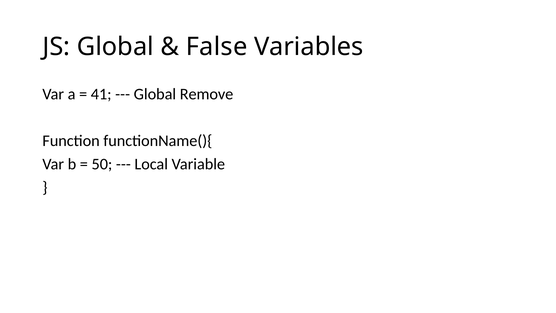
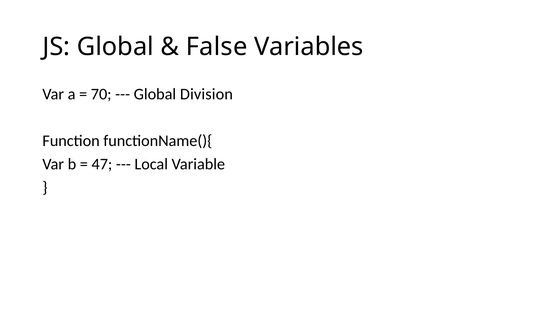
41: 41 -> 70
Remove: Remove -> Division
50: 50 -> 47
